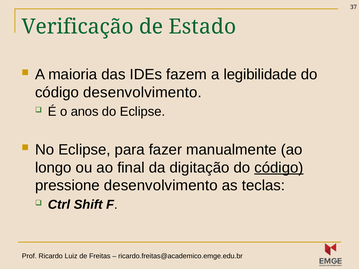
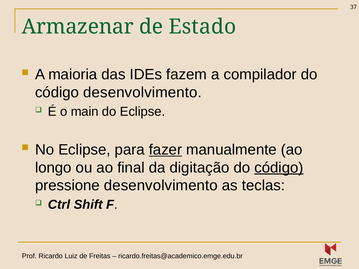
Verificação: Verificação -> Armazenar
legibilidade: legibilidade -> compilador
anos: anos -> main
fazer underline: none -> present
